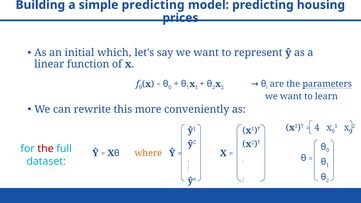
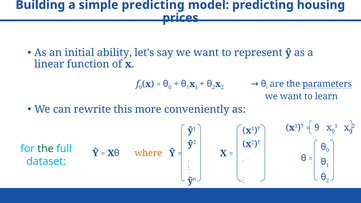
which: which -> ability
4: 4 -> 9
the at (46, 149) colour: red -> green
